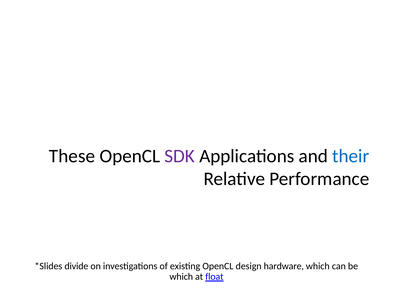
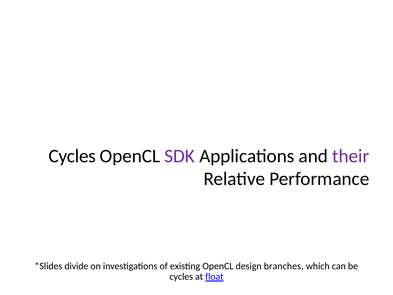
These at (72, 156): These -> Cycles
their colour: blue -> purple
hardware: hardware -> branches
which at (181, 276): which -> cycles
